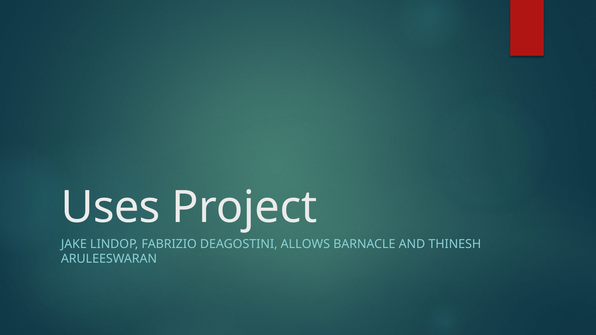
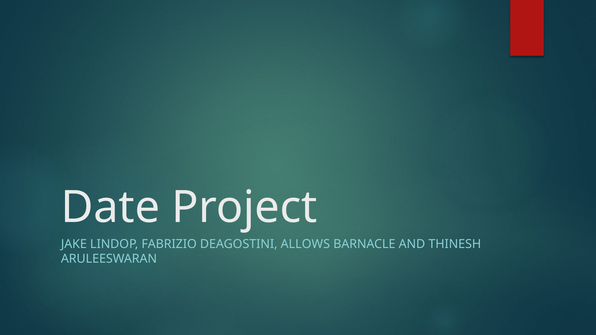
Uses: Uses -> Date
